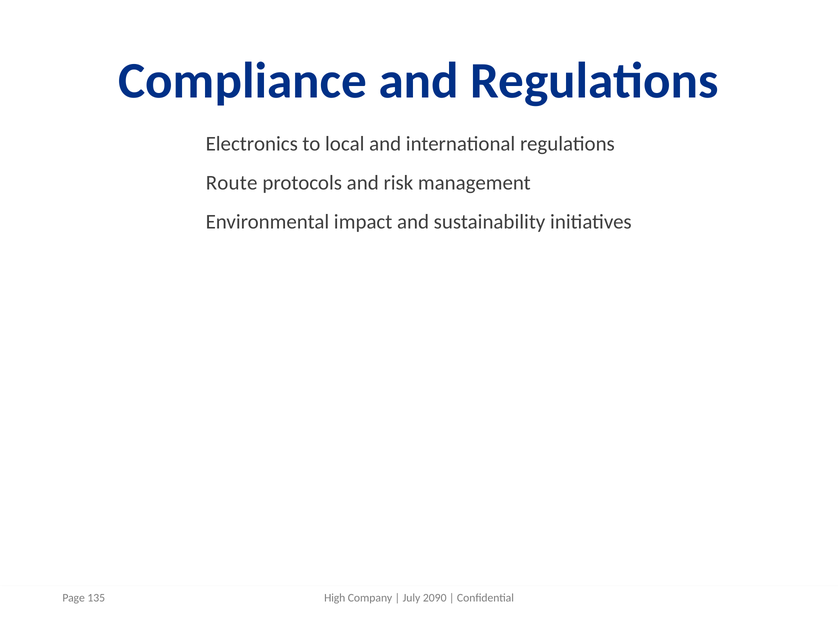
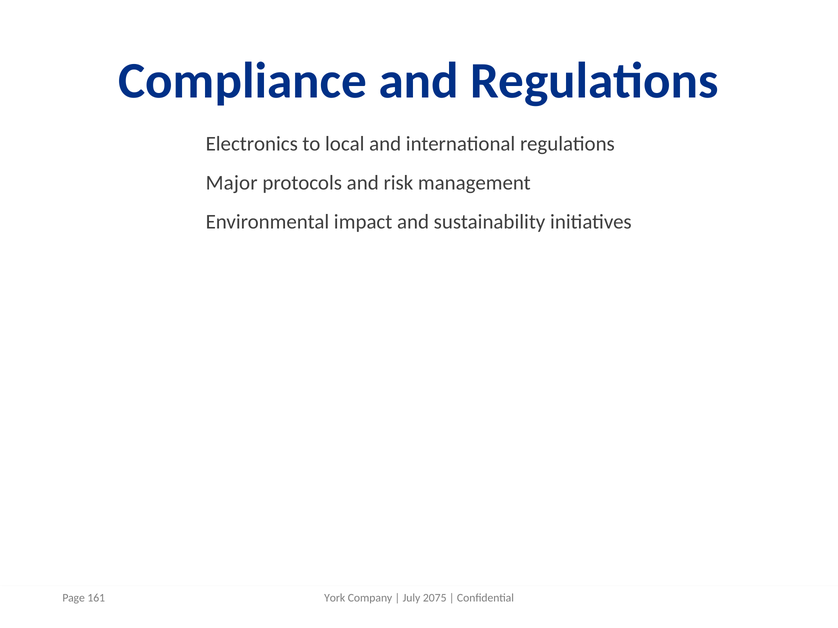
Route: Route -> Major
135: 135 -> 161
High: High -> York
2090: 2090 -> 2075
